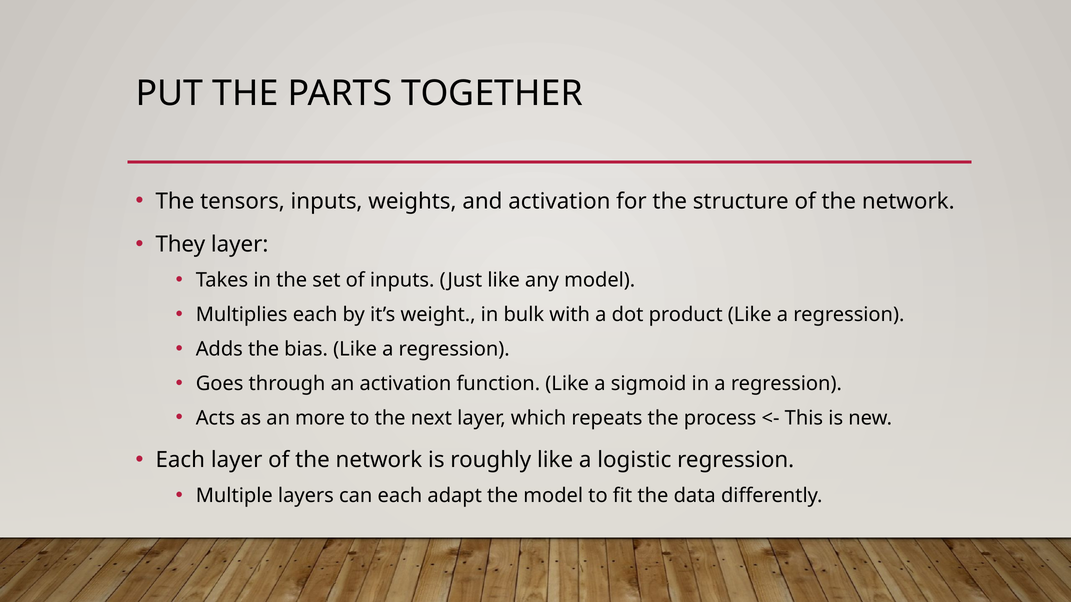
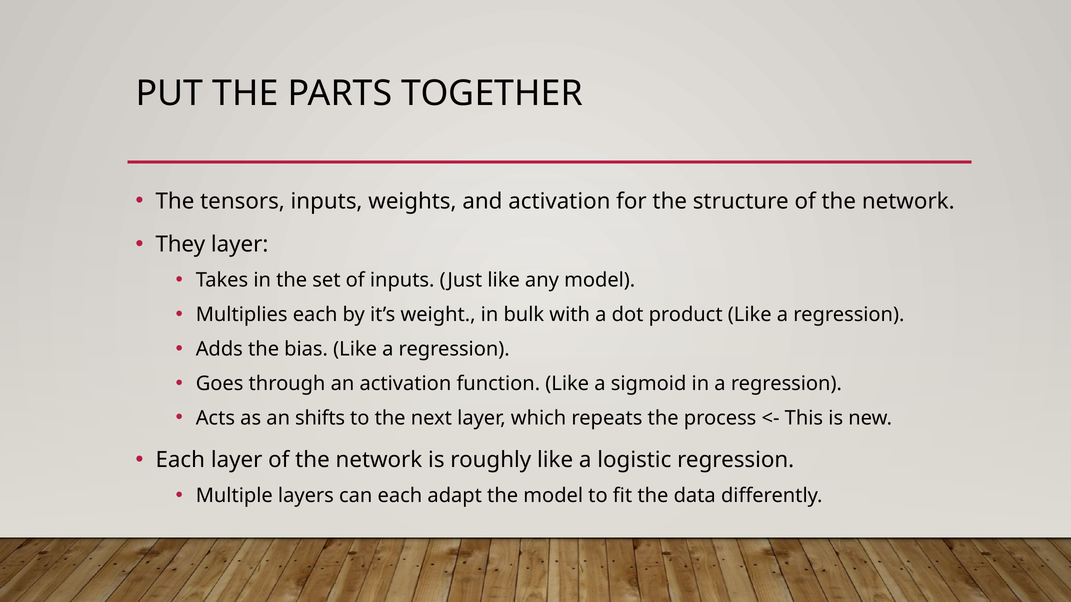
more: more -> shifts
